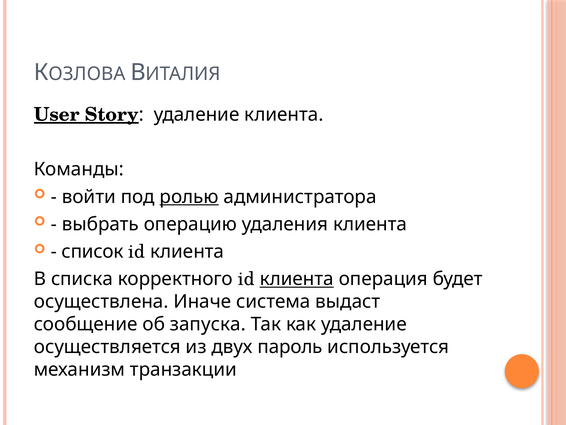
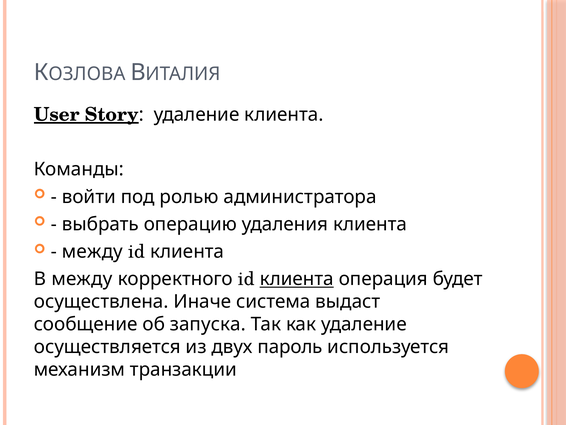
ролью underline: present -> none
список at (93, 251): список -> между
В списка: списка -> между
